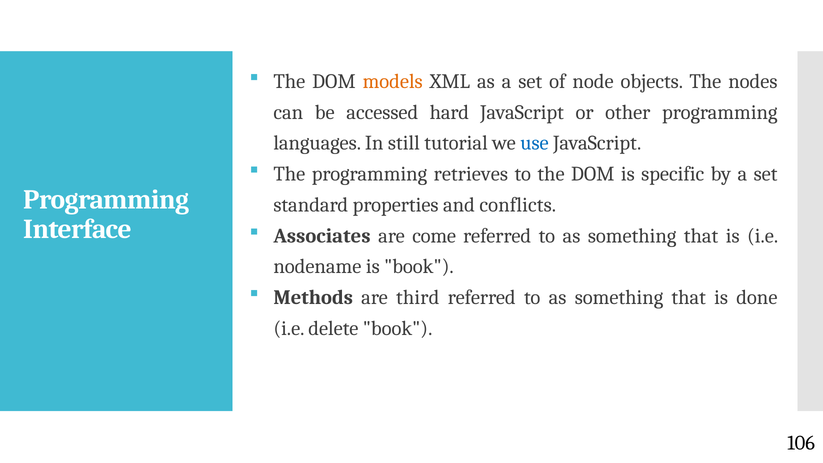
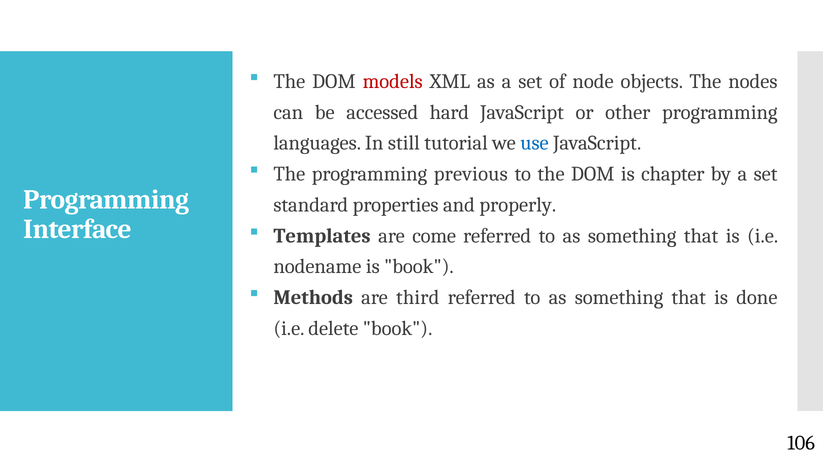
models colour: orange -> red
retrieves: retrieves -> previous
specific: specific -> chapter
conflicts: conflicts -> properly
Associates: Associates -> Templates
